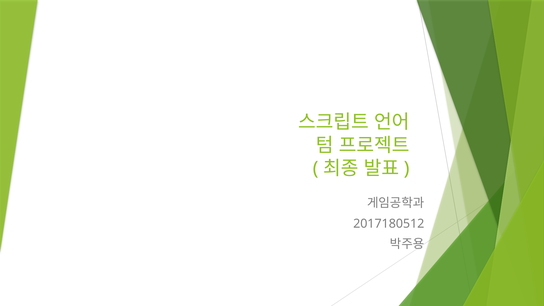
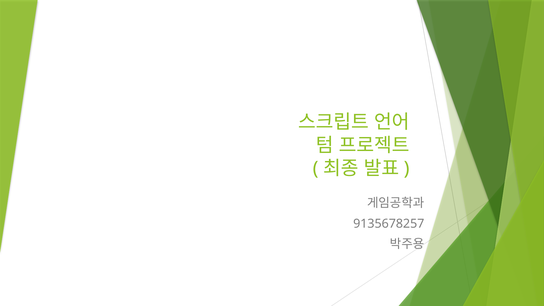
2017180512: 2017180512 -> 9135678257
